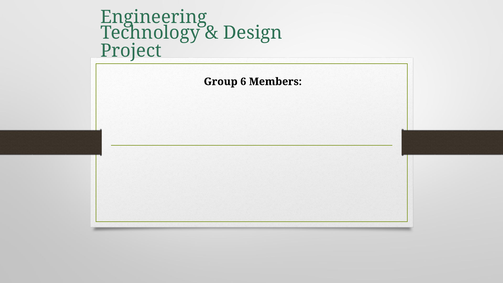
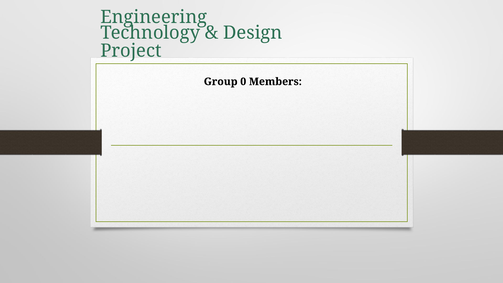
6: 6 -> 0
